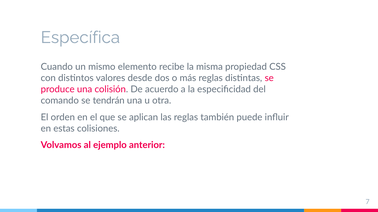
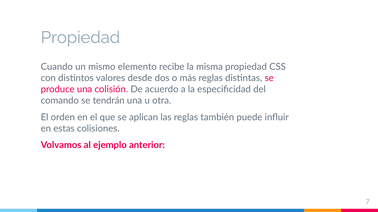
Específica at (80, 38): Específica -> Propiedad
